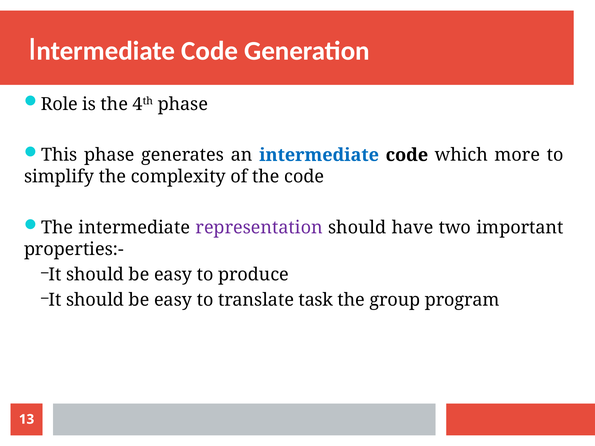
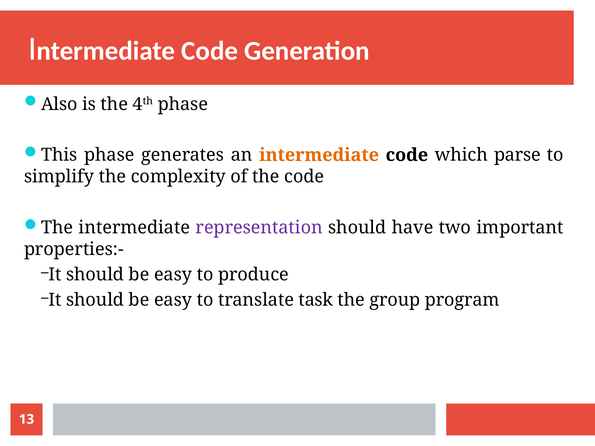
Role: Role -> Also
intermediate at (319, 155) colour: blue -> orange
more: more -> parse
